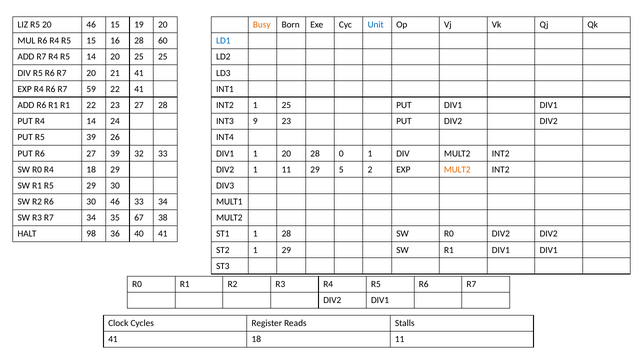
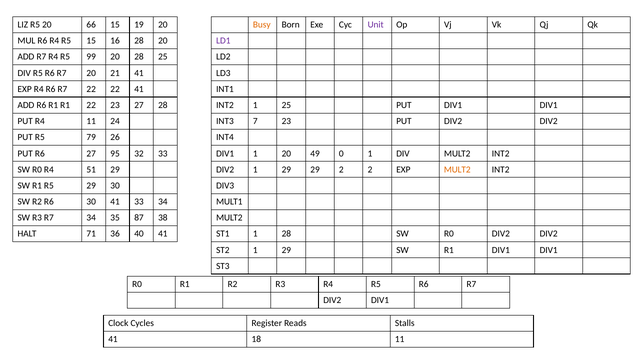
20 46: 46 -> 66
Unit colour: blue -> purple
28 60: 60 -> 20
LD1 colour: blue -> purple
R5 14: 14 -> 99
20 25: 25 -> 28
R7 59: 59 -> 22
R4 14: 14 -> 11
9: 9 -> 7
R5 39: 39 -> 79
27 39: 39 -> 95
20 28: 28 -> 49
R4 18: 18 -> 51
DIV2 1 11: 11 -> 29
29 5: 5 -> 2
30 46: 46 -> 41
67: 67 -> 87
98: 98 -> 71
